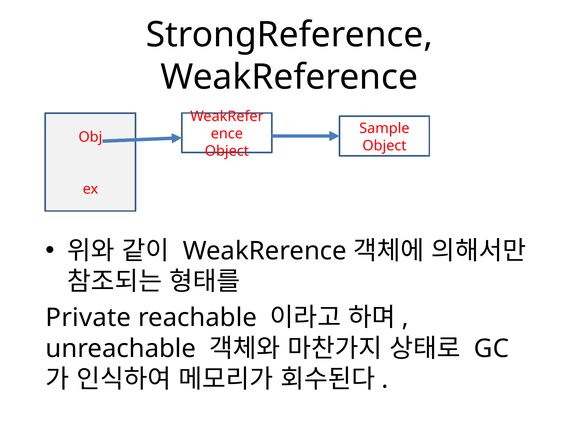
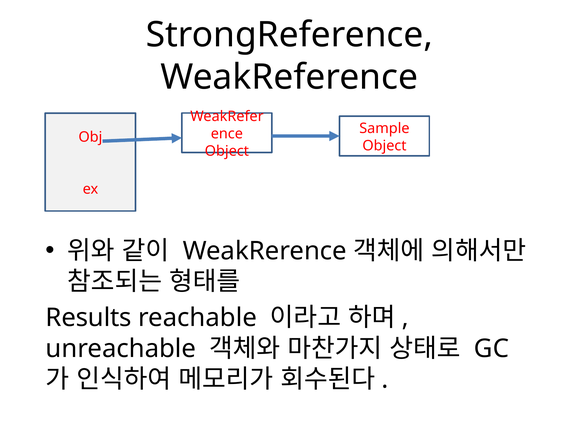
Private: Private -> Results
